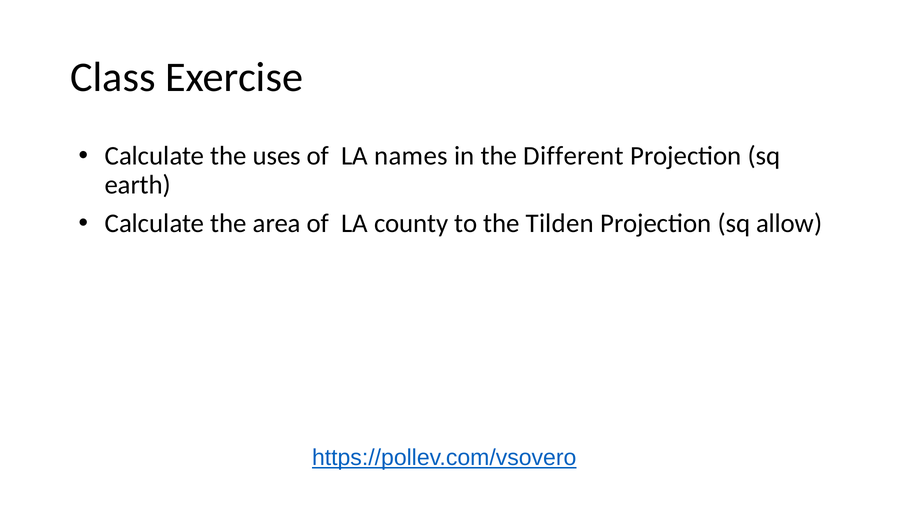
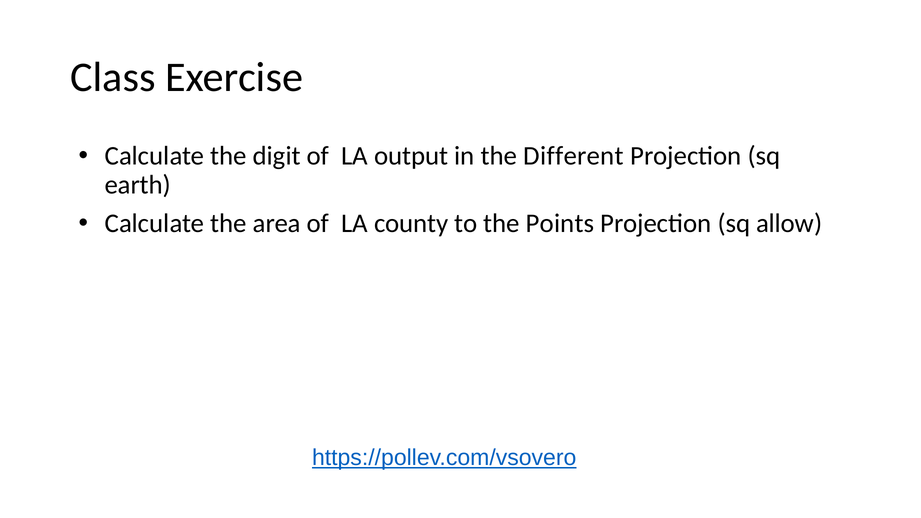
uses: uses -> digit
names: names -> output
Tilden: Tilden -> Points
